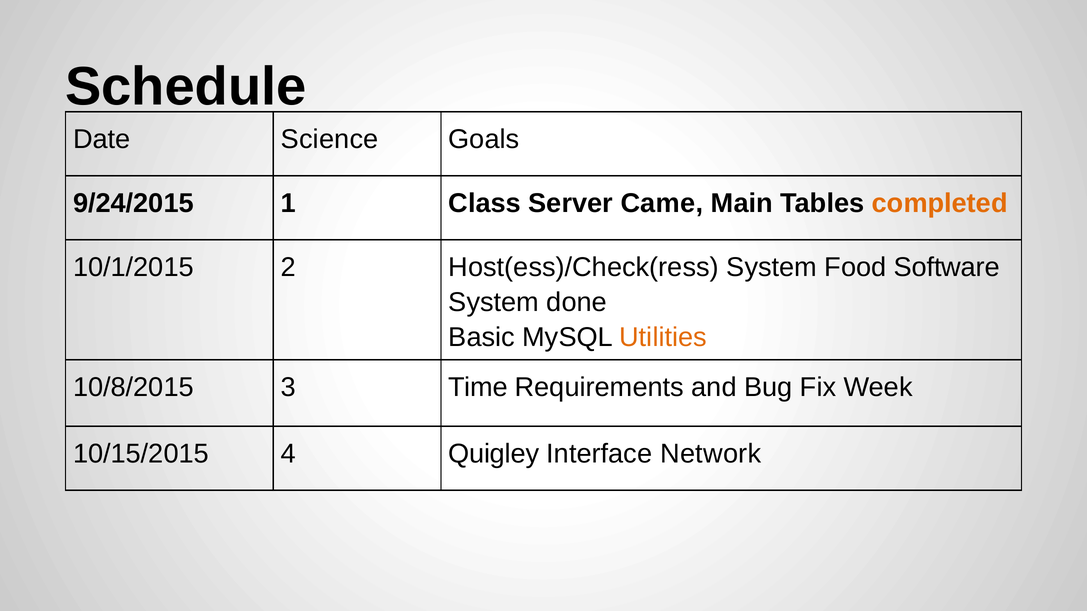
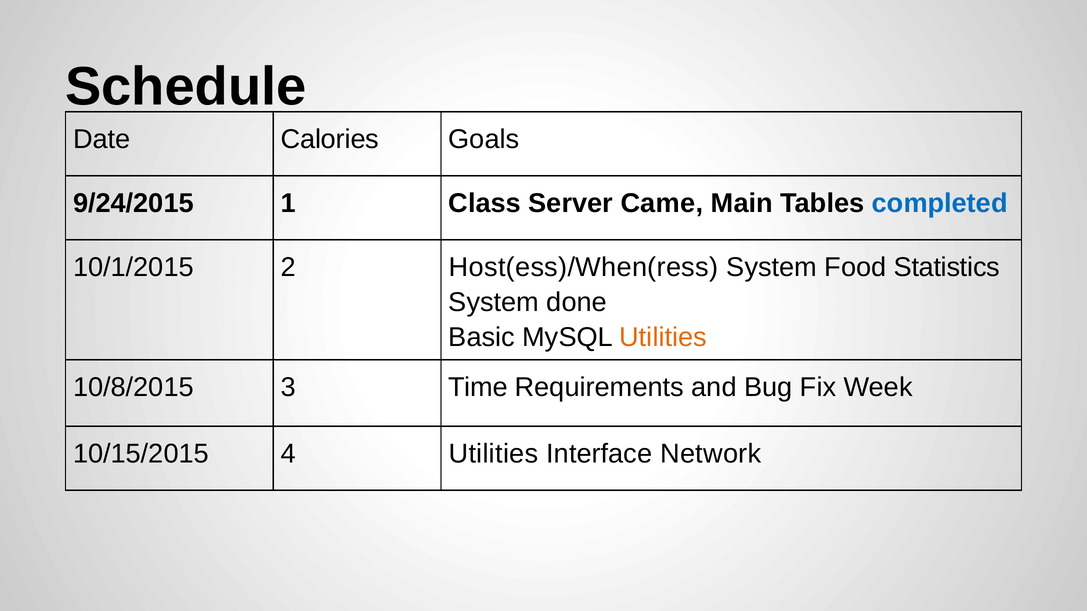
Science: Science -> Calories
completed colour: orange -> blue
Host(ess)/Check(ress: Host(ess)/Check(ress -> Host(ess)/When(ress
Software: Software -> Statistics
4 Quigley: Quigley -> Utilities
